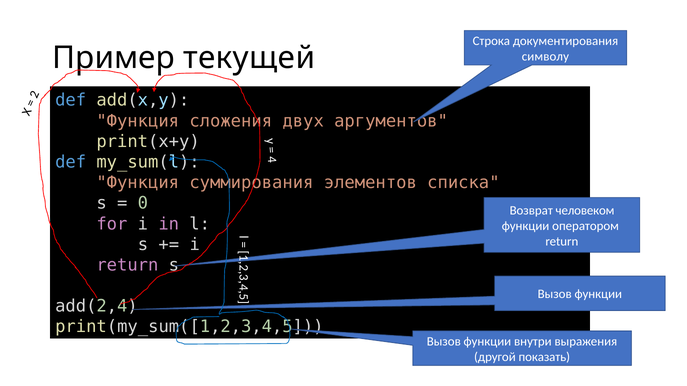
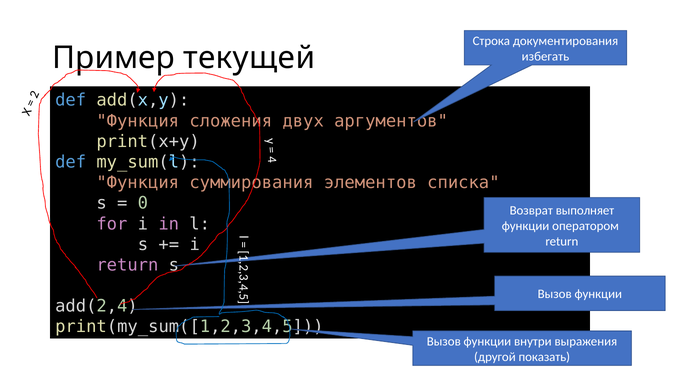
символу: символу -> избегать
человеком: человеком -> выполняет
